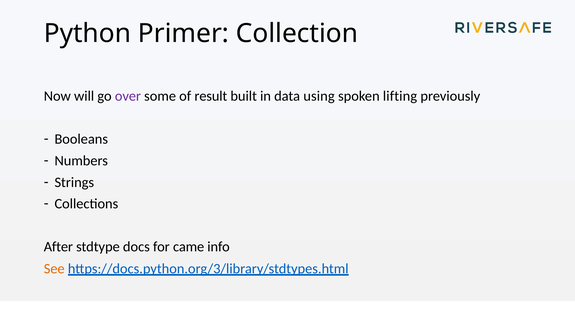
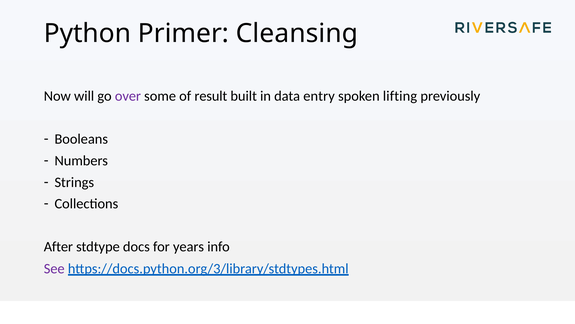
Collection: Collection -> Cleansing
using: using -> entry
came: came -> years
See colour: orange -> purple
